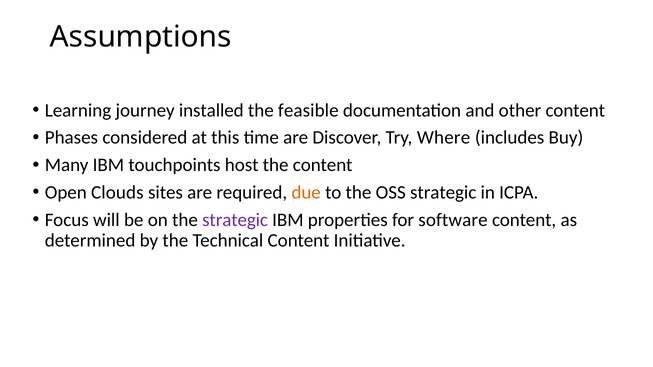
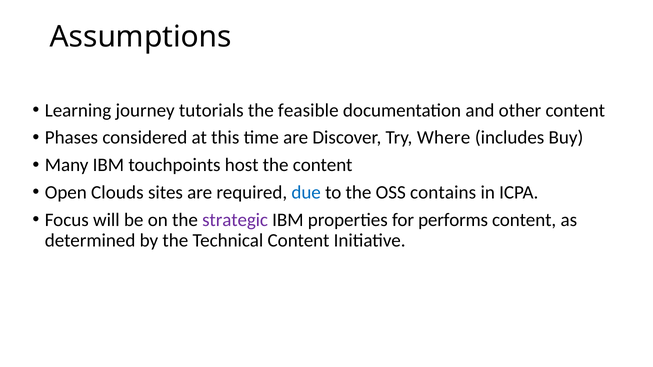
installed: installed -> tutorials
due colour: orange -> blue
OSS strategic: strategic -> contains
software: software -> performs
